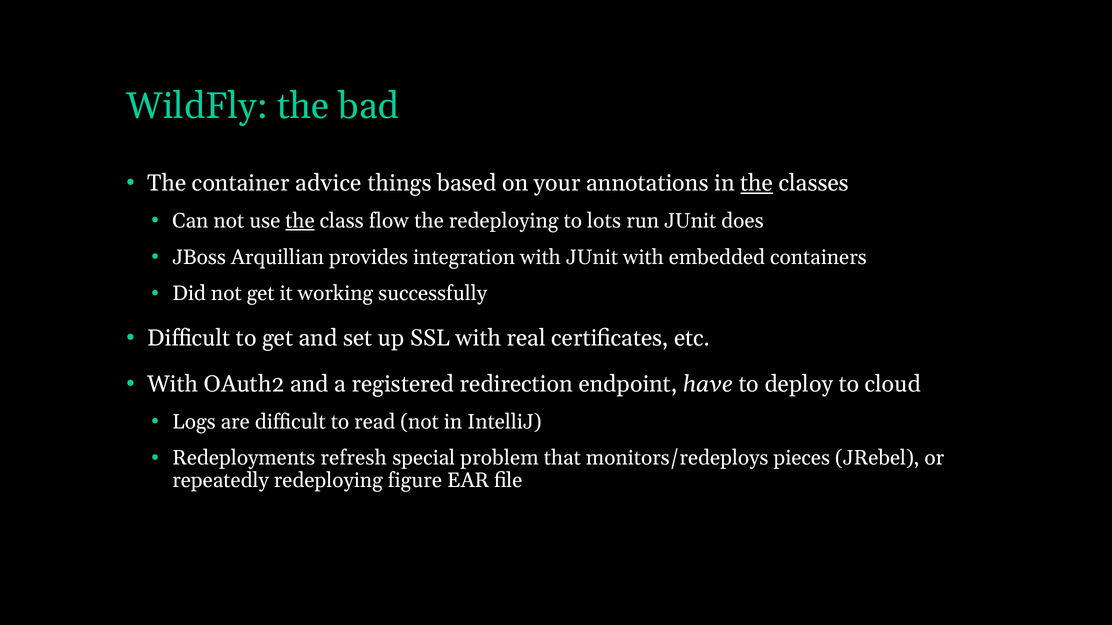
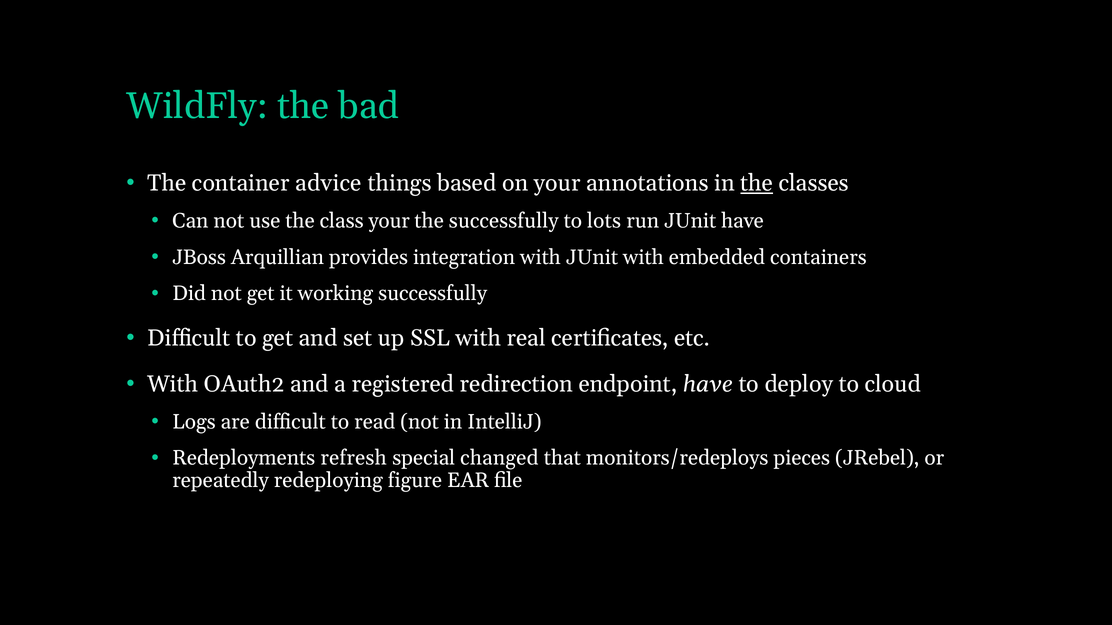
the at (300, 221) underline: present -> none
class flow: flow -> your
the redeploying: redeploying -> successfully
JUnit does: does -> have
problem: problem -> changed
